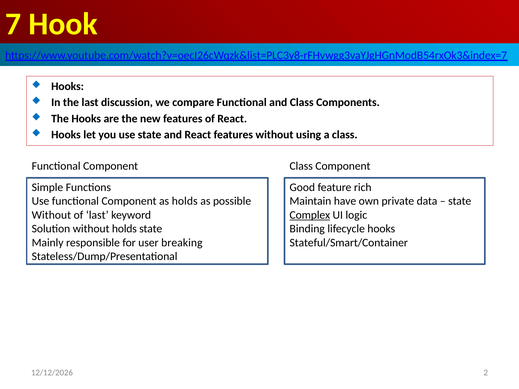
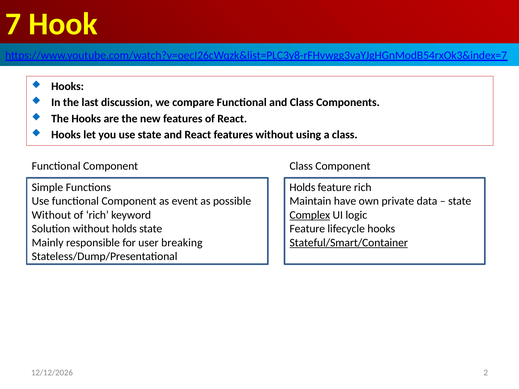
Good at (302, 187): Good -> Holds
as holds: holds -> event
of last: last -> rich
Binding at (307, 229): Binding -> Feature
Stateful/Smart/Container underline: none -> present
